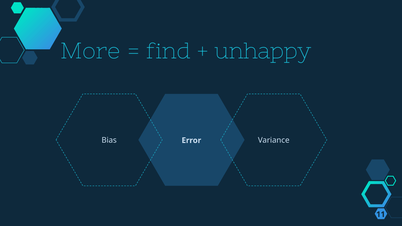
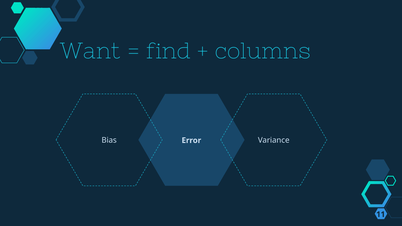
More: More -> Want
unhappy: unhappy -> columns
